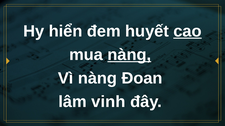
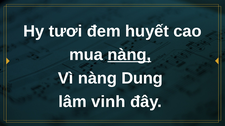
hiển: hiển -> tươi
cao underline: present -> none
Đoan: Đoan -> Dung
